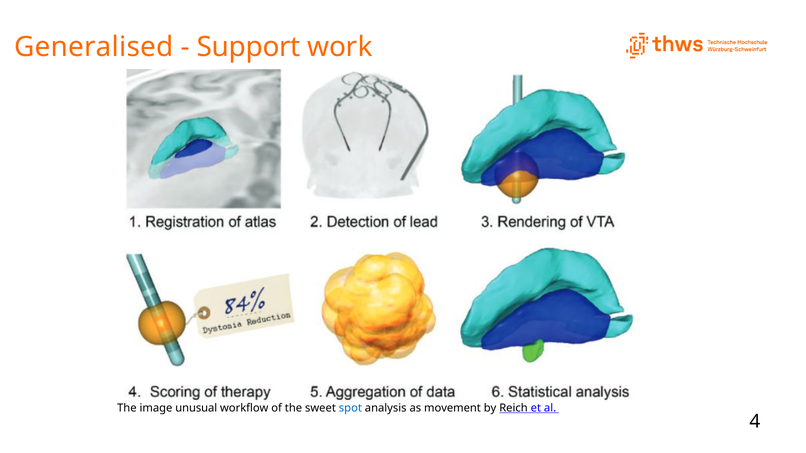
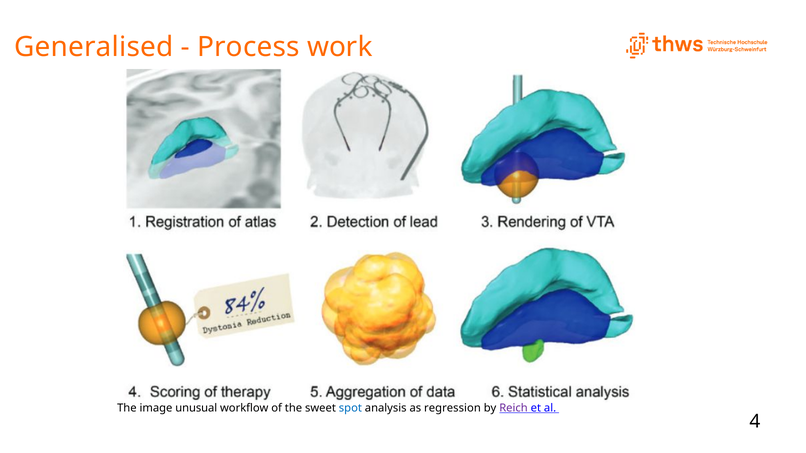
Support: Support -> Process
movement: movement -> regression
Reich colour: black -> purple
